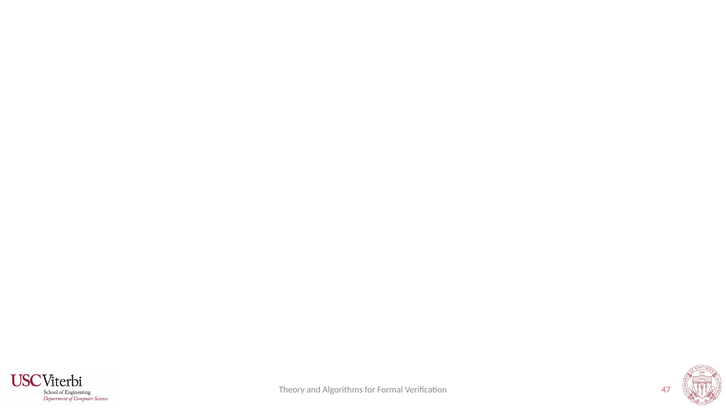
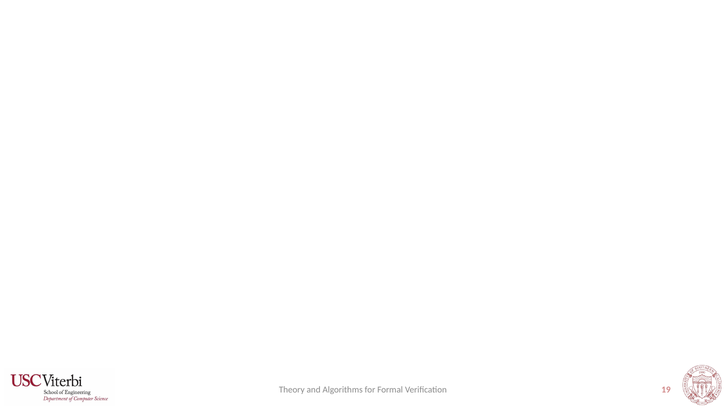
47: 47 -> 19
